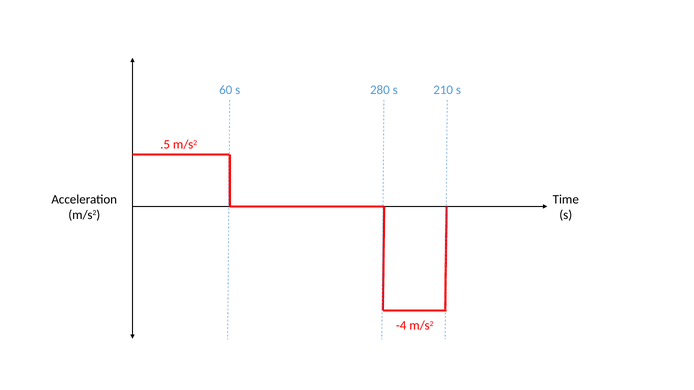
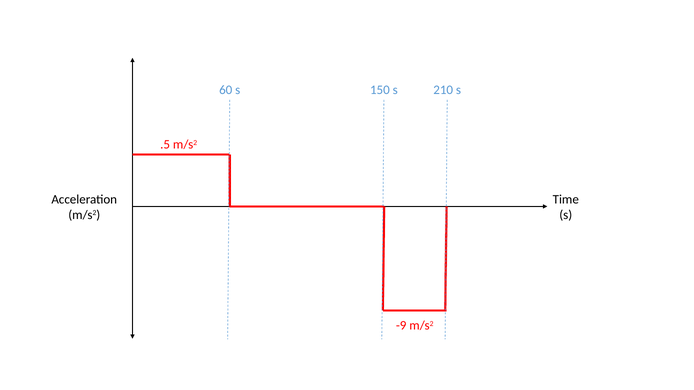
280: 280 -> 150
-4: -4 -> -9
